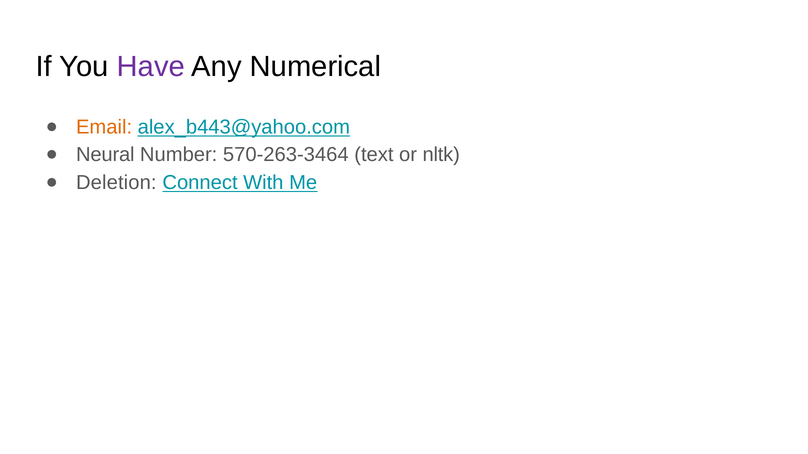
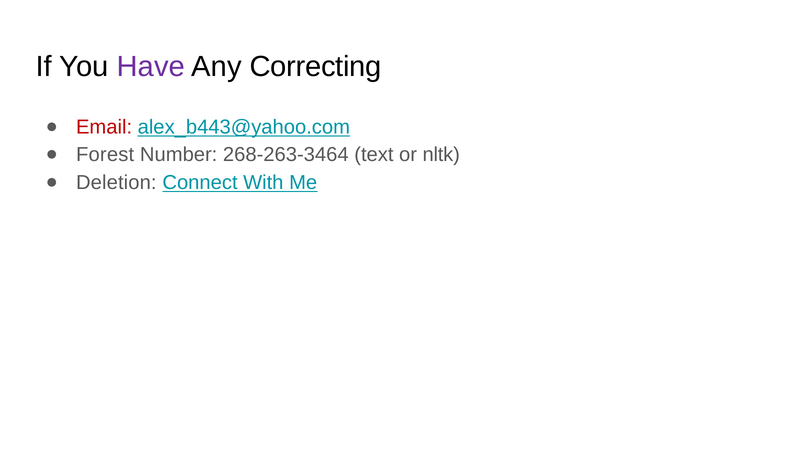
Numerical: Numerical -> Correcting
Email colour: orange -> red
Neural: Neural -> Forest
570-263-3464: 570-263-3464 -> 268-263-3464
